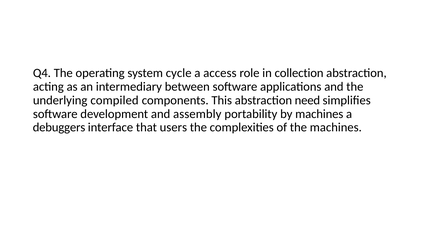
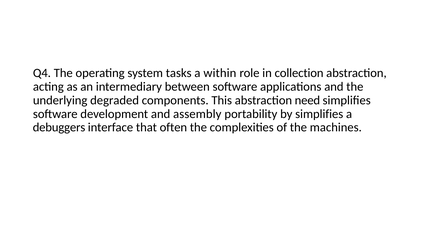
cycle: cycle -> tasks
access: access -> within
compiled: compiled -> degraded
by machines: machines -> simplifies
users: users -> often
